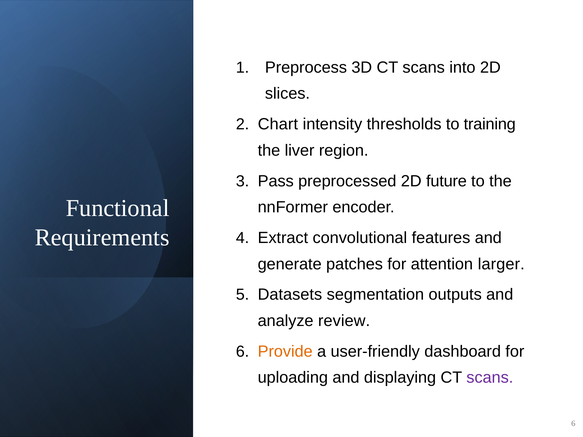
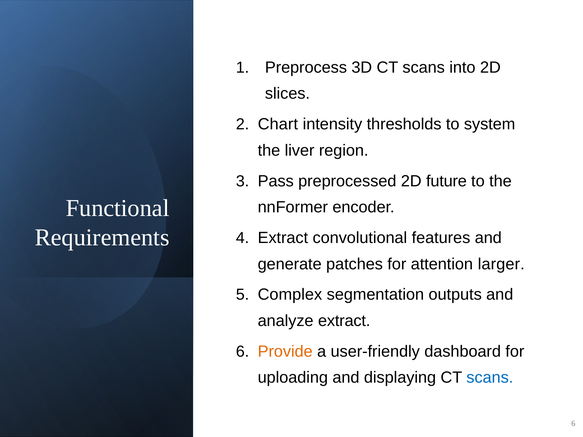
training: training -> system
Datasets: Datasets -> Complex
analyze review: review -> extract
scans at (490, 378) colour: purple -> blue
